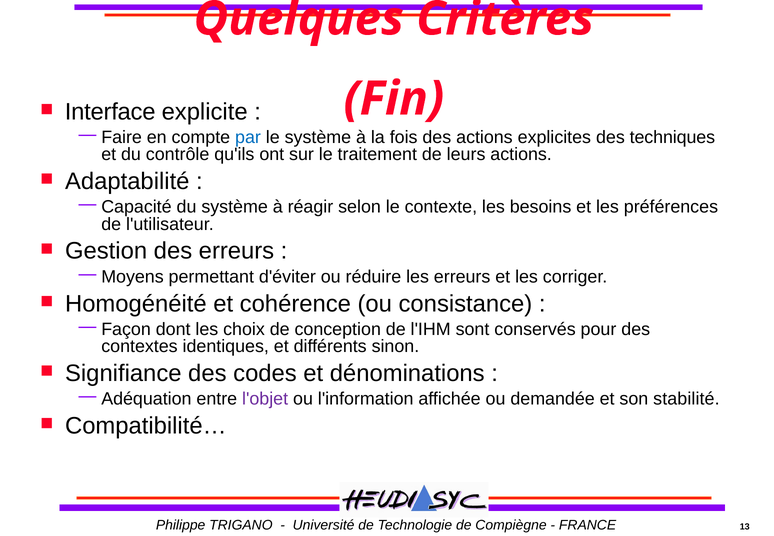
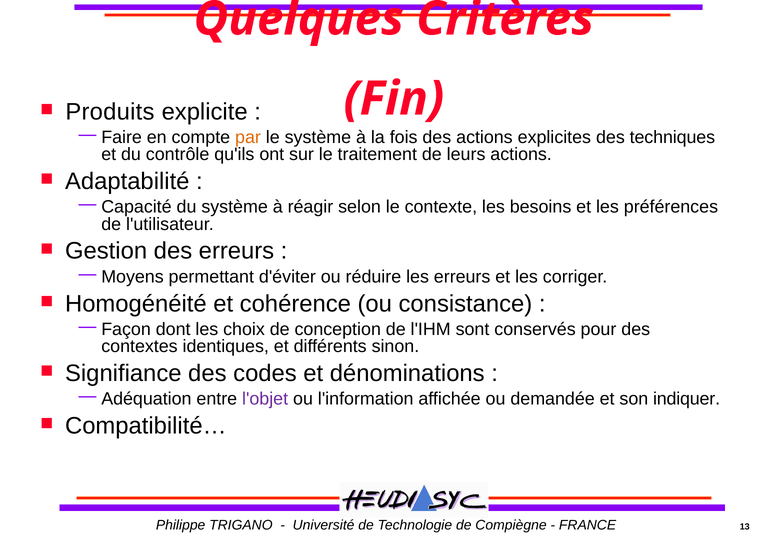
Interface: Interface -> Produits
par colour: blue -> orange
stabilité: stabilité -> indiquer
